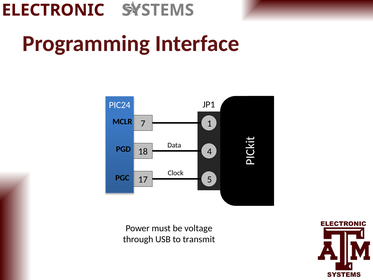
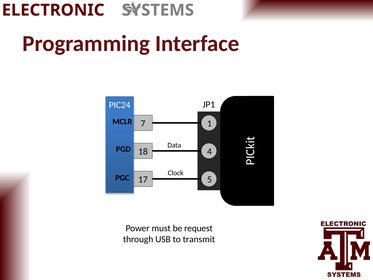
voltage: voltage -> request
